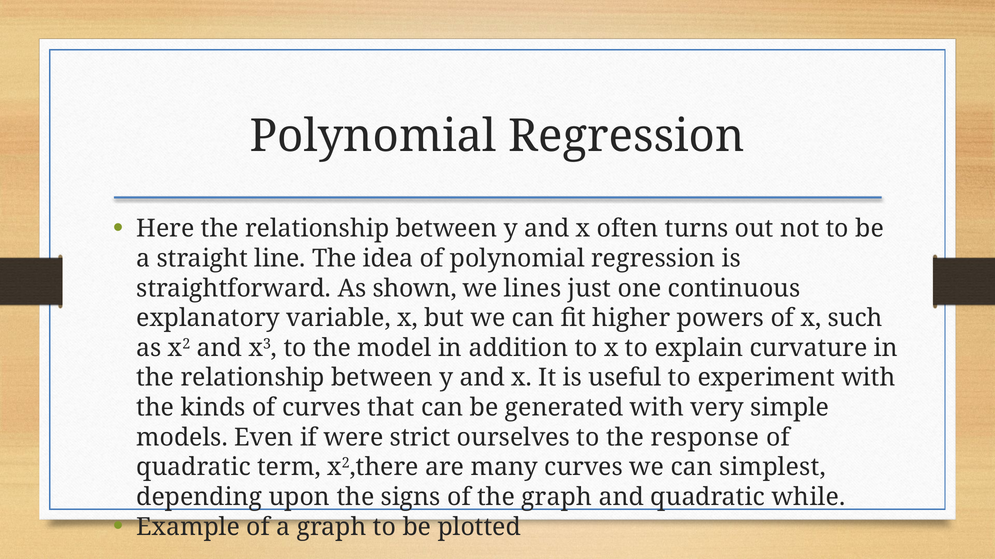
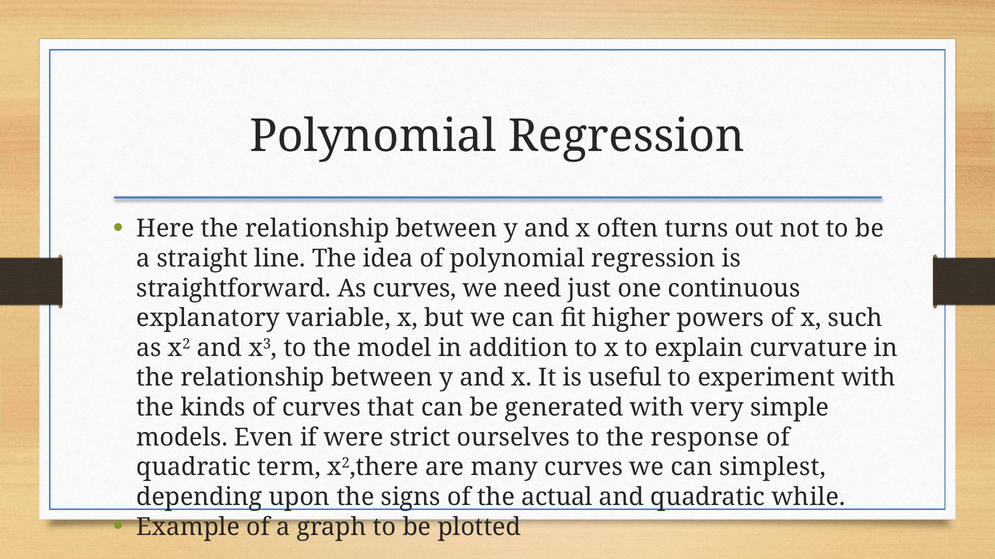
As shown: shown -> curves
lines: lines -> need
the graph: graph -> actual
